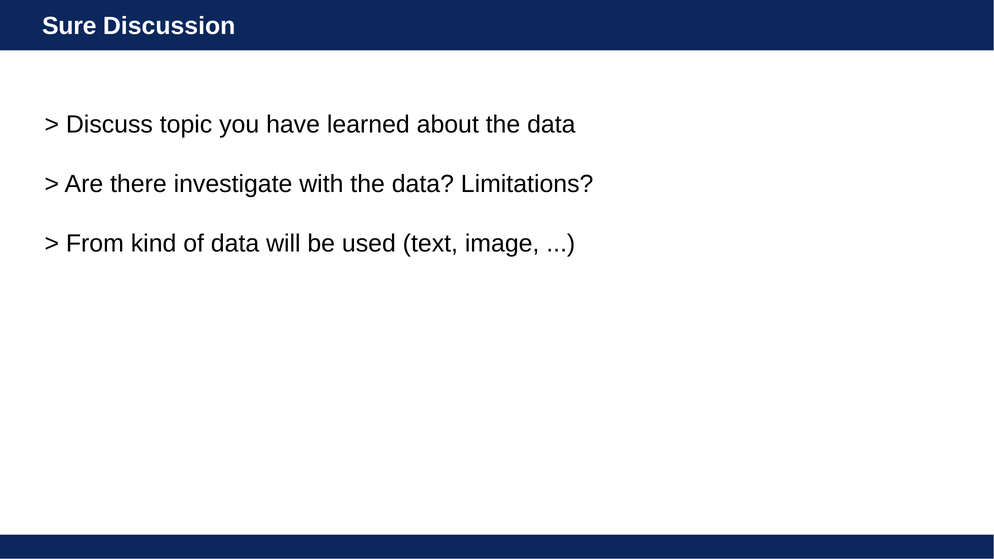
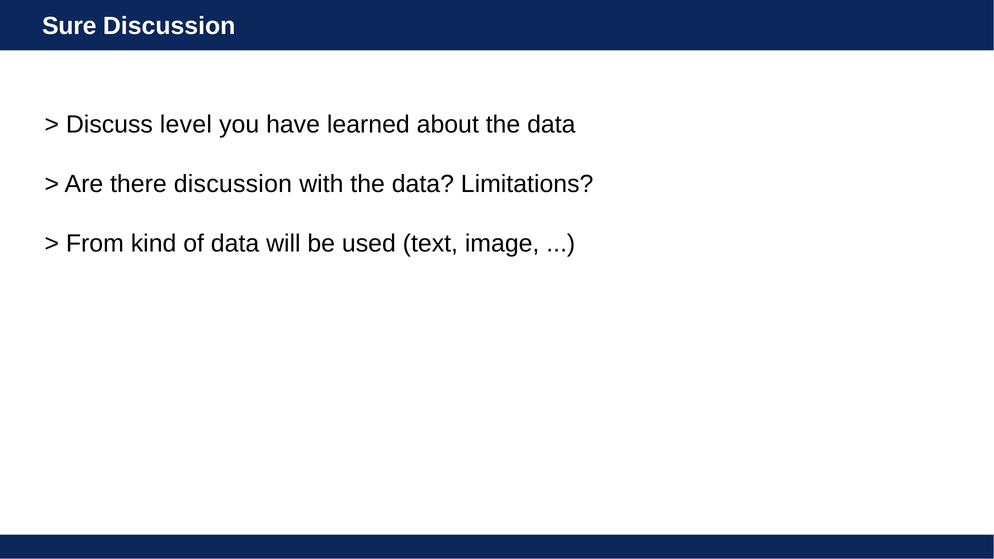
topic: topic -> level
there investigate: investigate -> discussion
